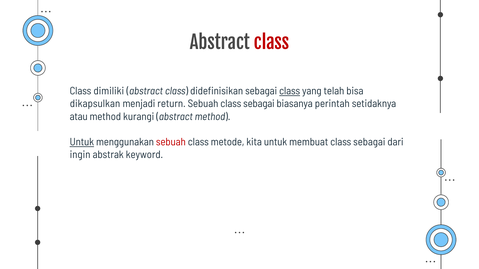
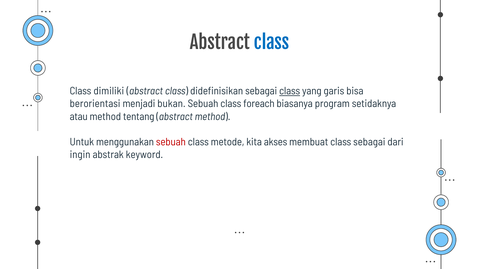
class at (272, 43) colour: red -> blue
telah: telah -> garis
dikapsulkan: dikapsulkan -> berorientasi
return: return -> bukan
Sebuah class sebagai: sebagai -> foreach
perintah: perintah -> program
kurangi: kurangi -> tentang
Untuk at (82, 142) underline: present -> none
kita untuk: untuk -> akses
